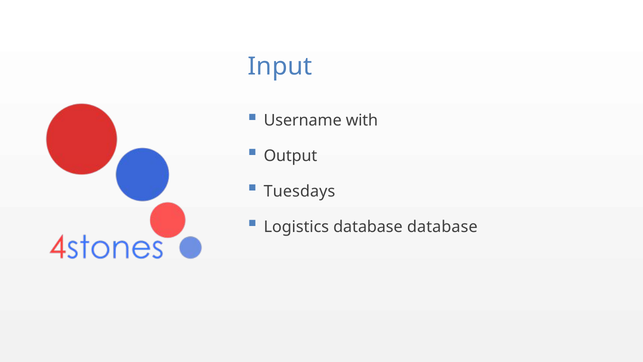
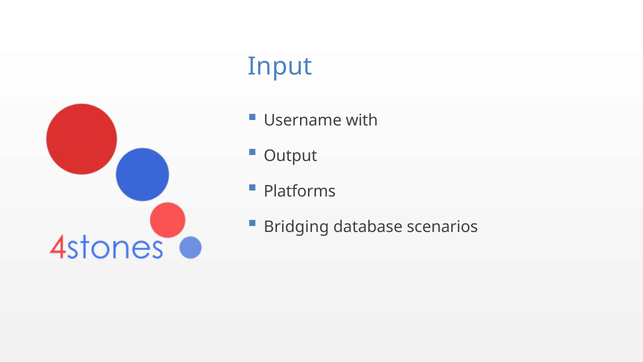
Tuesdays: Tuesdays -> Platforms
Logistics: Logistics -> Bridging
database database: database -> scenarios
